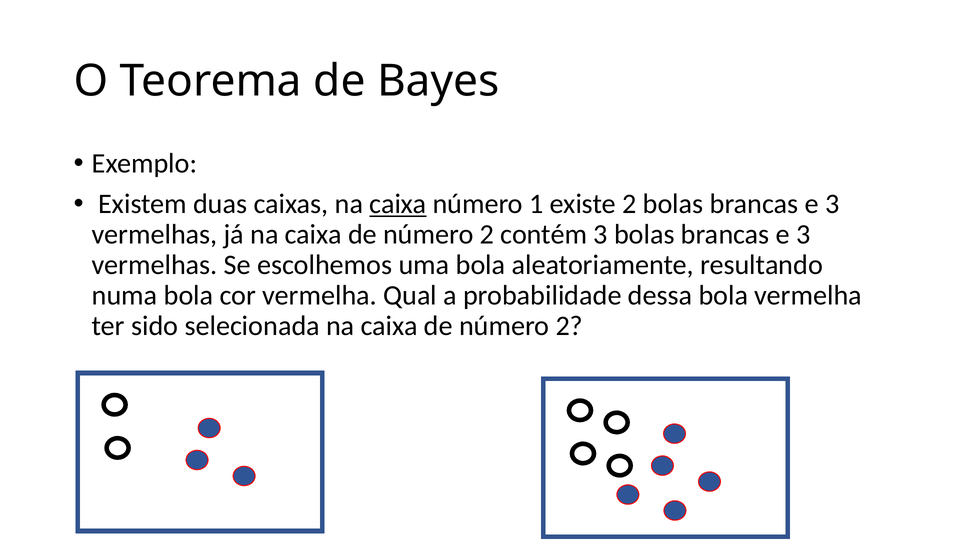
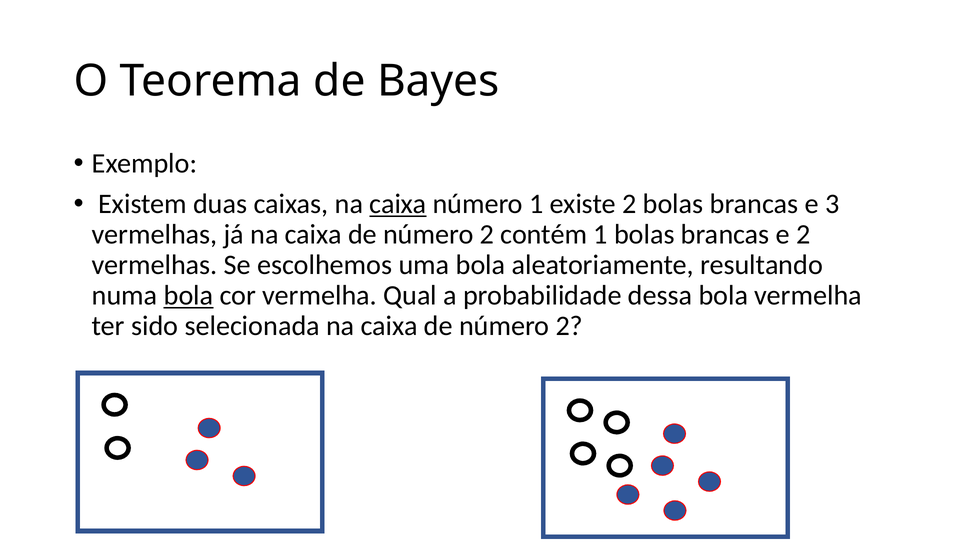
contém 3: 3 -> 1
3 at (803, 235): 3 -> 2
bola at (189, 295) underline: none -> present
